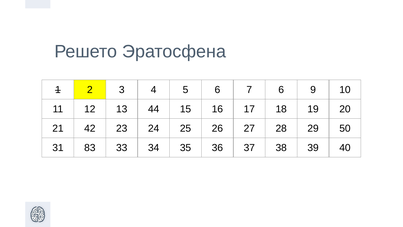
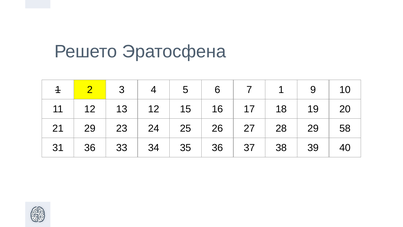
7 6: 6 -> 1
13 44: 44 -> 12
21 42: 42 -> 29
50: 50 -> 58
31 83: 83 -> 36
